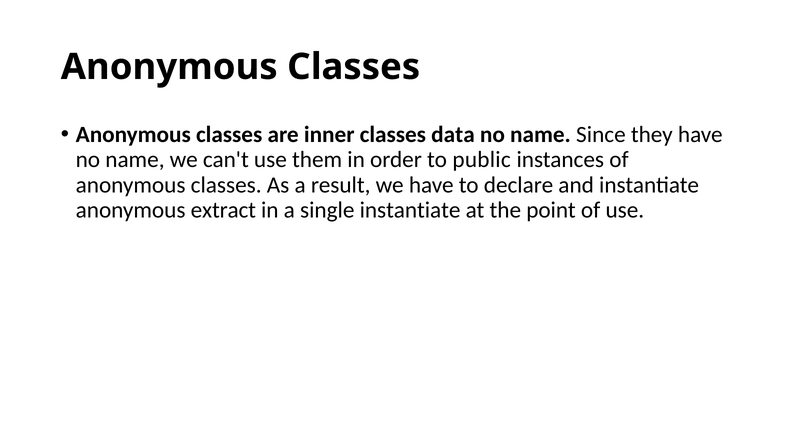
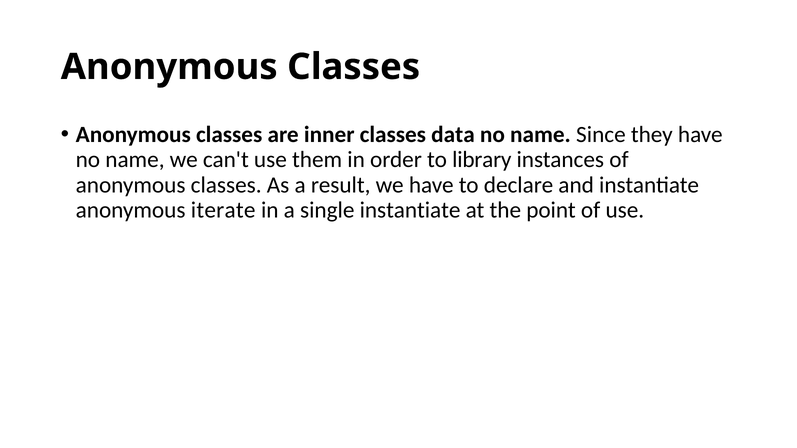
public: public -> library
extract: extract -> iterate
